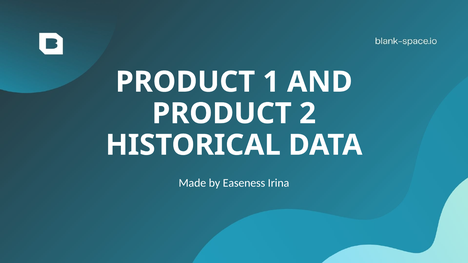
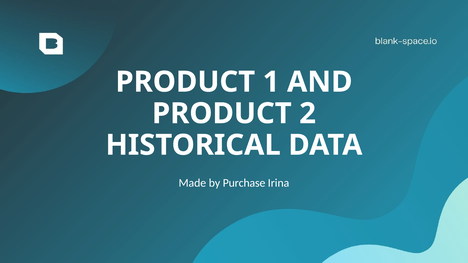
Easeness: Easeness -> Purchase
